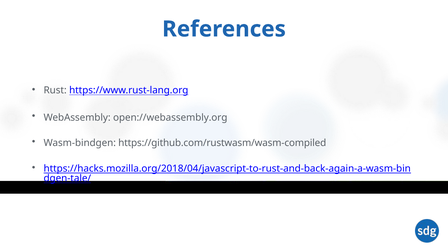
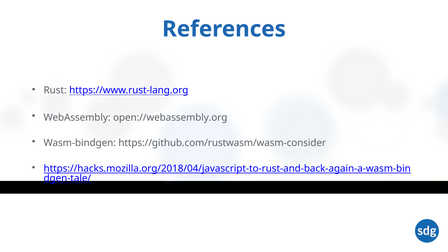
https://github.com/rustwasm/wasm-compiled: https://github.com/rustwasm/wasm-compiled -> https://github.com/rustwasm/wasm-consider
